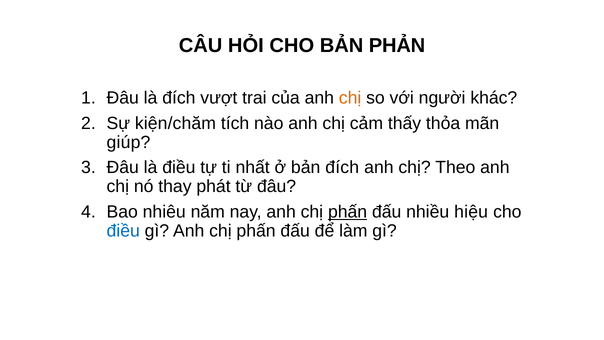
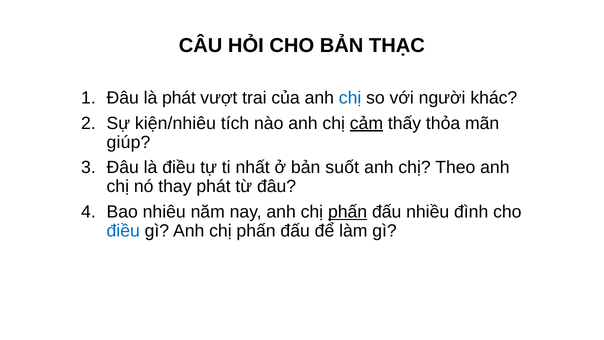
PHẢN: PHẢN -> THẠC
là đích: đích -> phát
chị at (350, 98) colour: orange -> blue
kiện/chăm: kiện/chăm -> kiện/nhiêu
cảm underline: none -> present
bản đích: đích -> suốt
hiệu: hiệu -> đình
